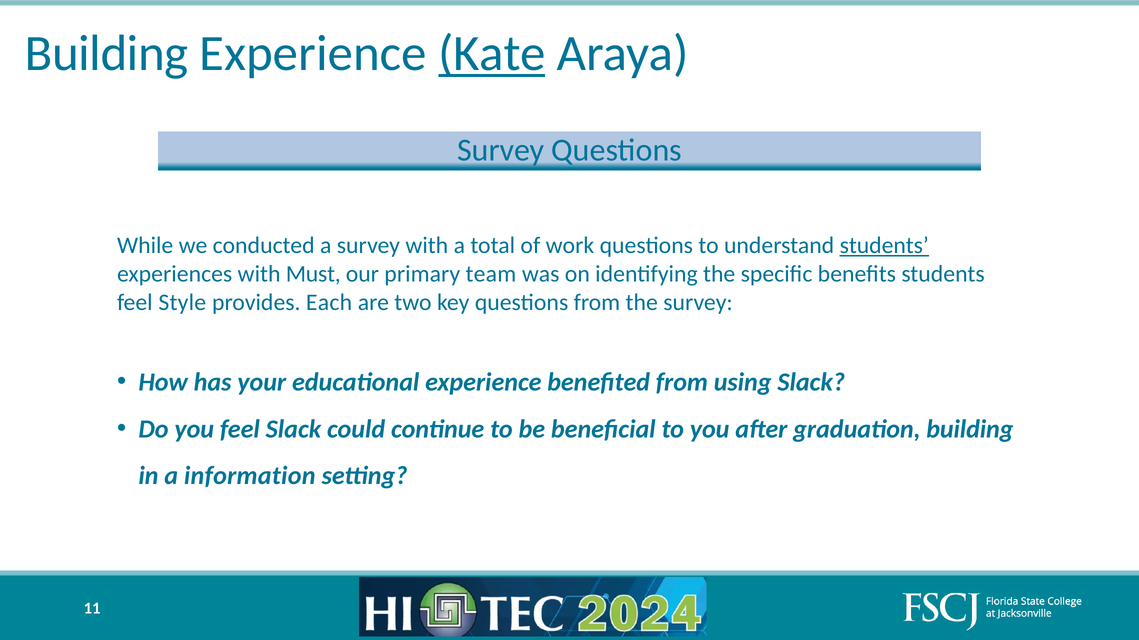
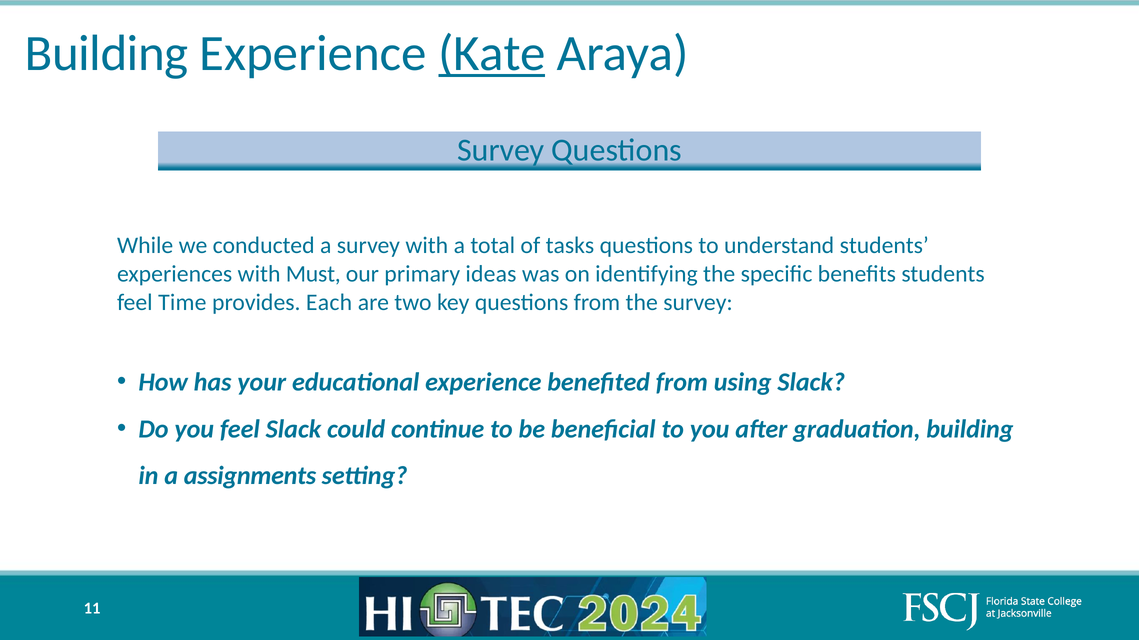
work: work -> tasks
students at (884, 246) underline: present -> none
team: team -> ideas
Style: Style -> Time
information: information -> assignments
